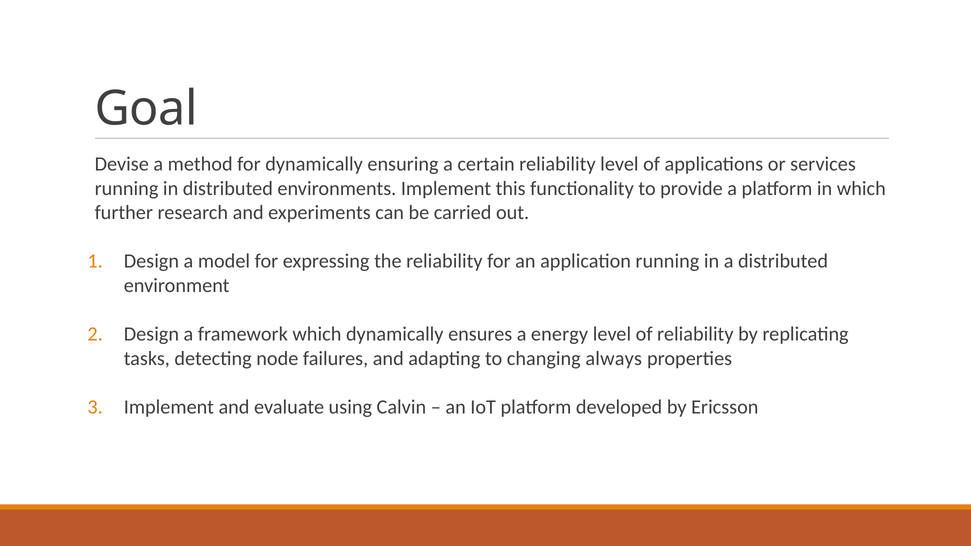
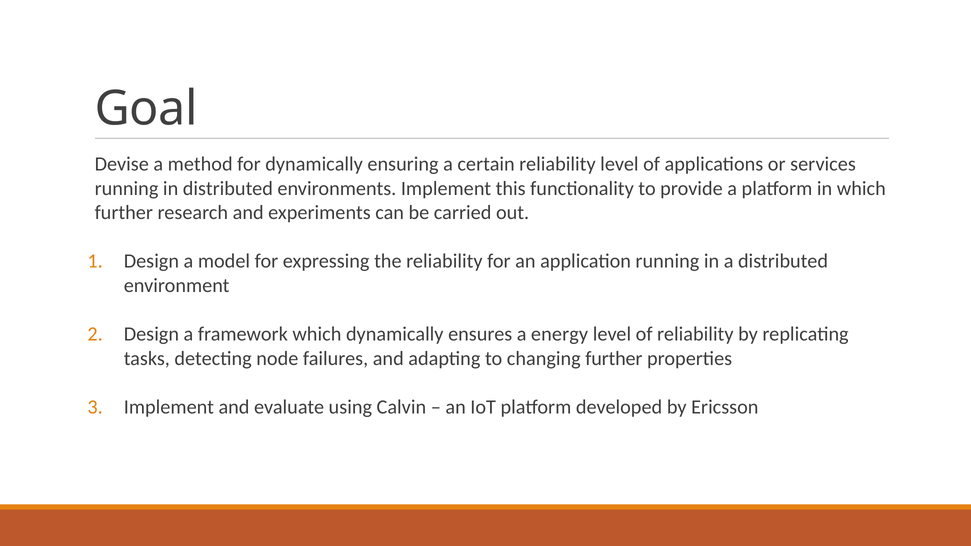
changing always: always -> further
